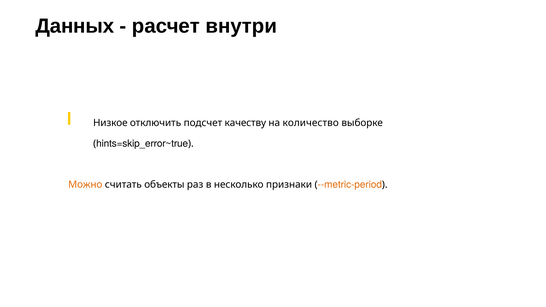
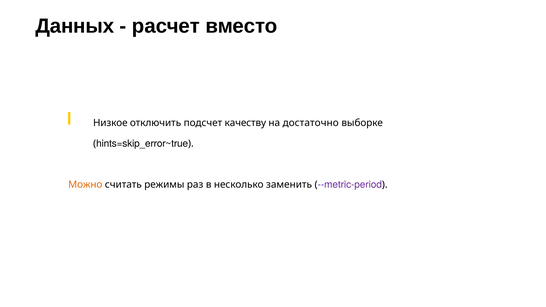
внутри: внутри -> вместо
количество: количество -> достаточно
объекты: объекты -> режимы
признаки: признаки -> заменить
--metric-period colour: orange -> purple
